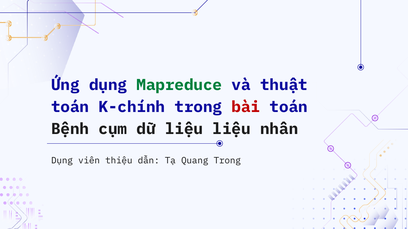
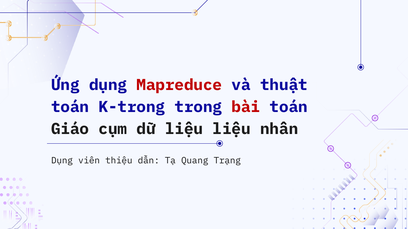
Mapreduce colour: green -> red
K-chính: K-chính -> K-trong
Bệnh: Bệnh -> Giáo
Quang Trong: Trong -> Trạng
